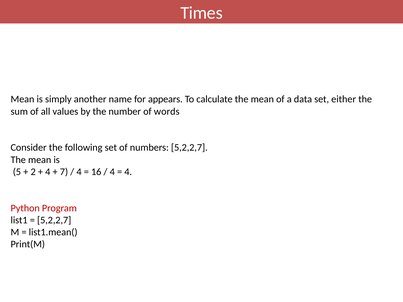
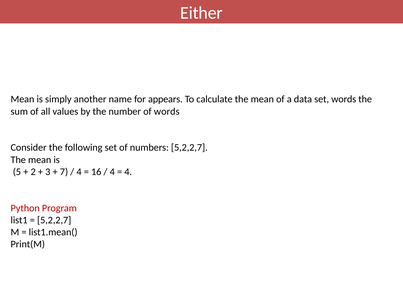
Times: Times -> Either
set either: either -> words
4 at (48, 172): 4 -> 3
